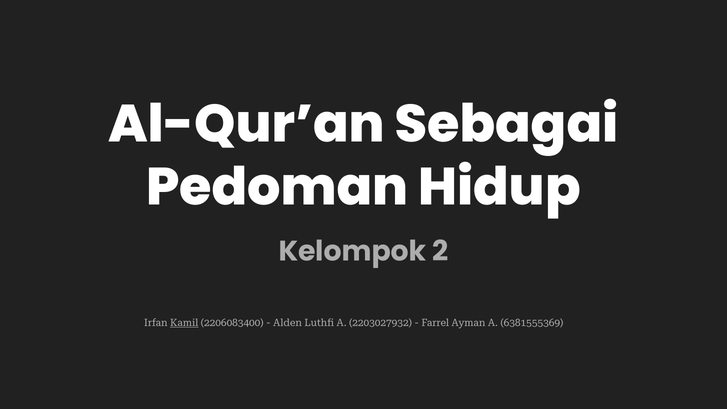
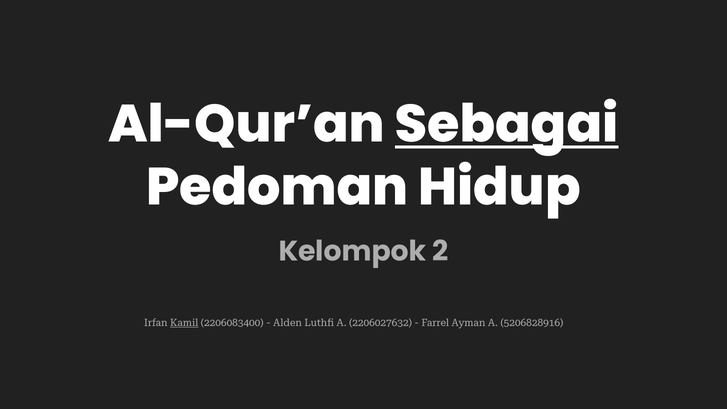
Sebagai underline: none -> present
2203027932: 2203027932 -> 2206027632
6381555369: 6381555369 -> 5206828916
